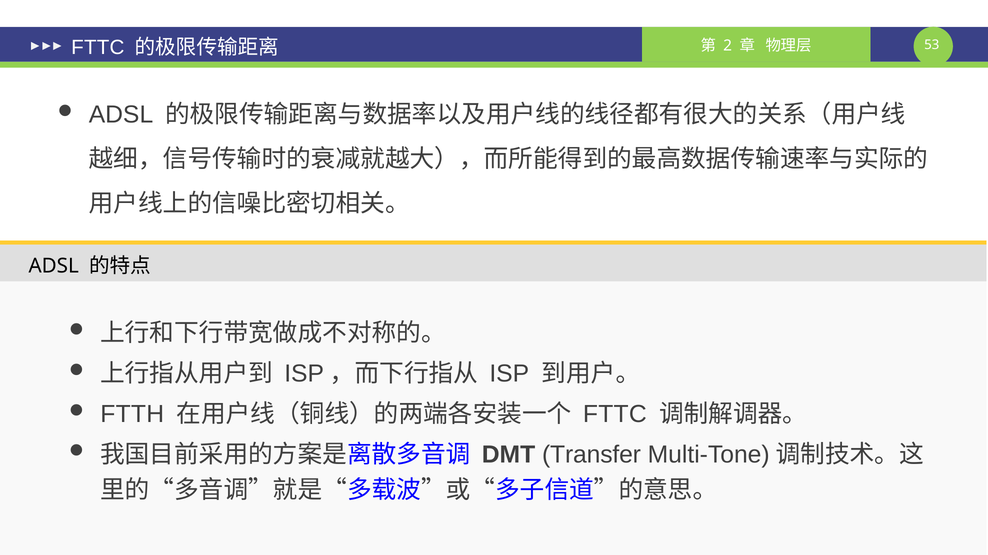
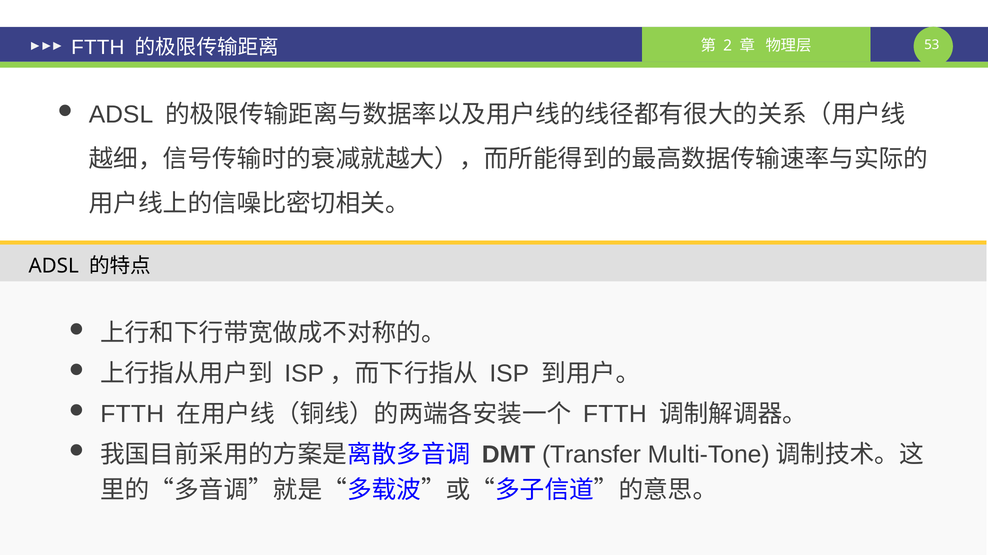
FTTC at (98, 47): FTTC -> FTTH
FTTC at (615, 414): FTTC -> FTTH
